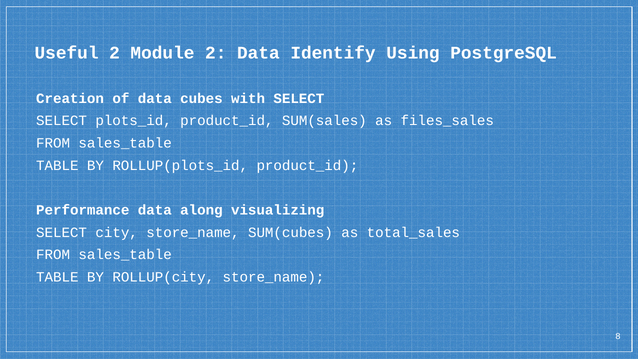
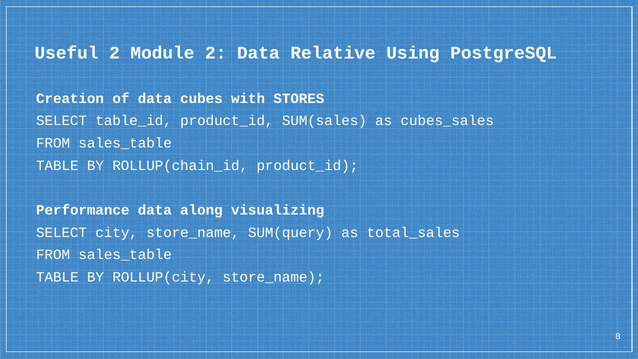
Identify: Identify -> Relative
with SELECT: SELECT -> STORES
plots_id: plots_id -> table_id
files_sales: files_sales -> cubes_sales
ROLLUP(plots_id: ROLLUP(plots_id -> ROLLUP(chain_id
SUM(cubes: SUM(cubes -> SUM(query
